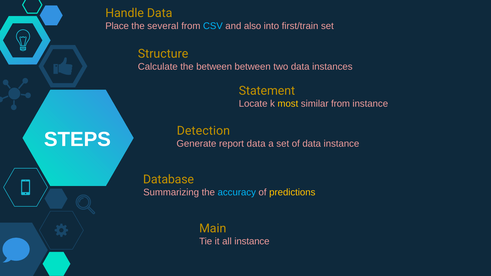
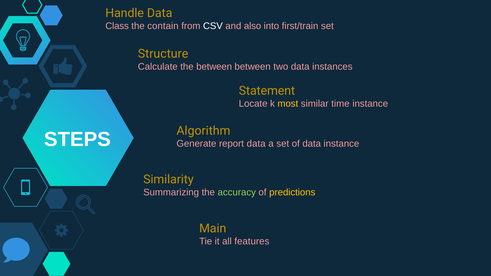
Place: Place -> Class
several: several -> contain
CSV colour: light blue -> white
similar from: from -> time
Detection: Detection -> Algorithm
Database: Database -> Similarity
accuracy colour: light blue -> light green
all instance: instance -> features
